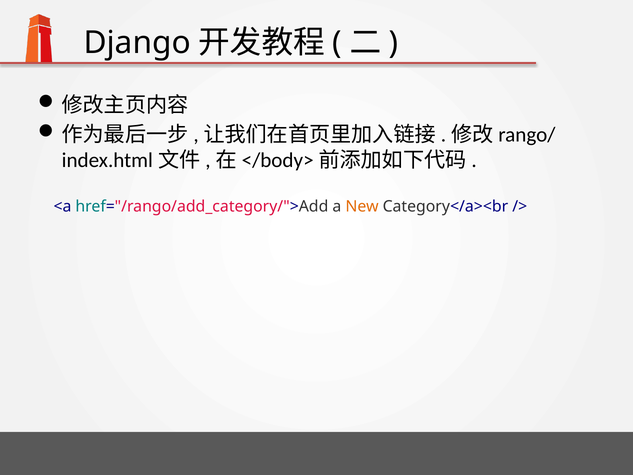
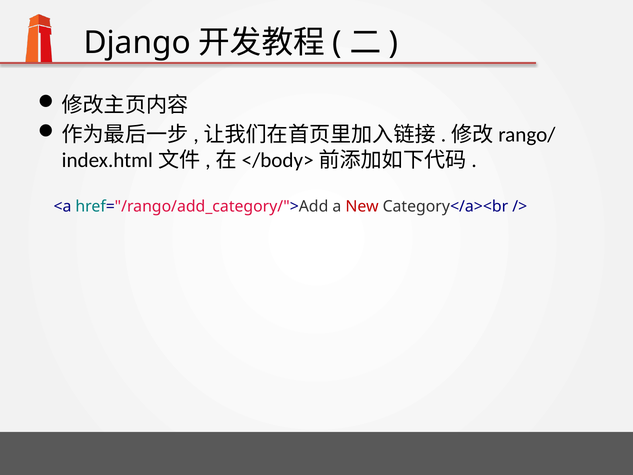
New colour: orange -> red
